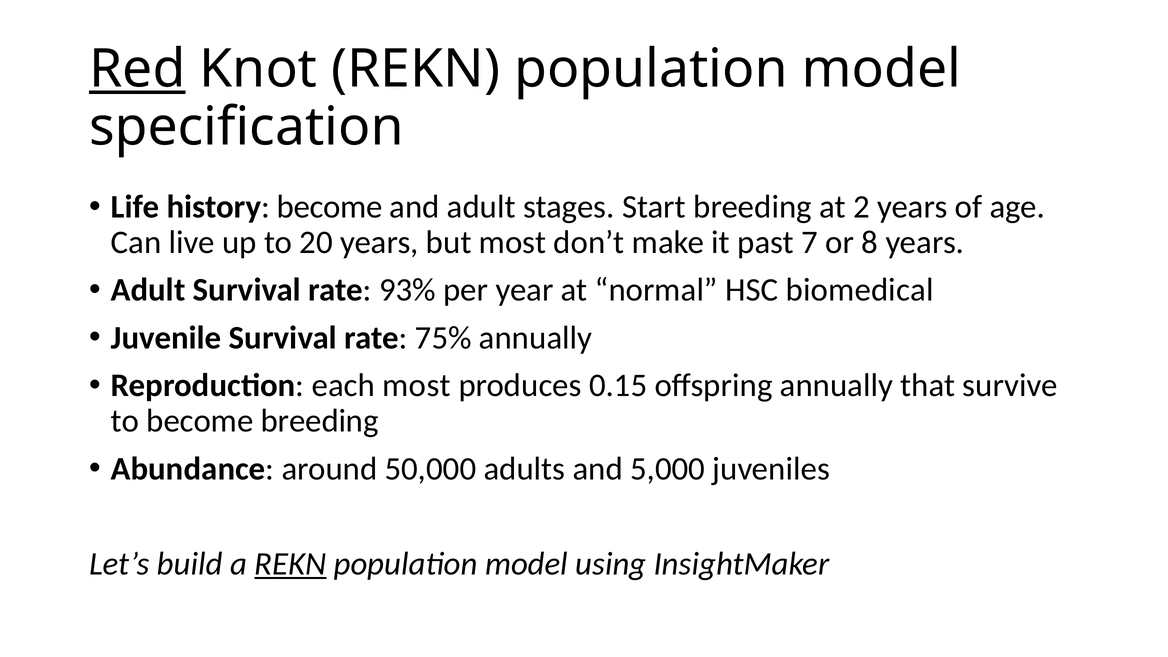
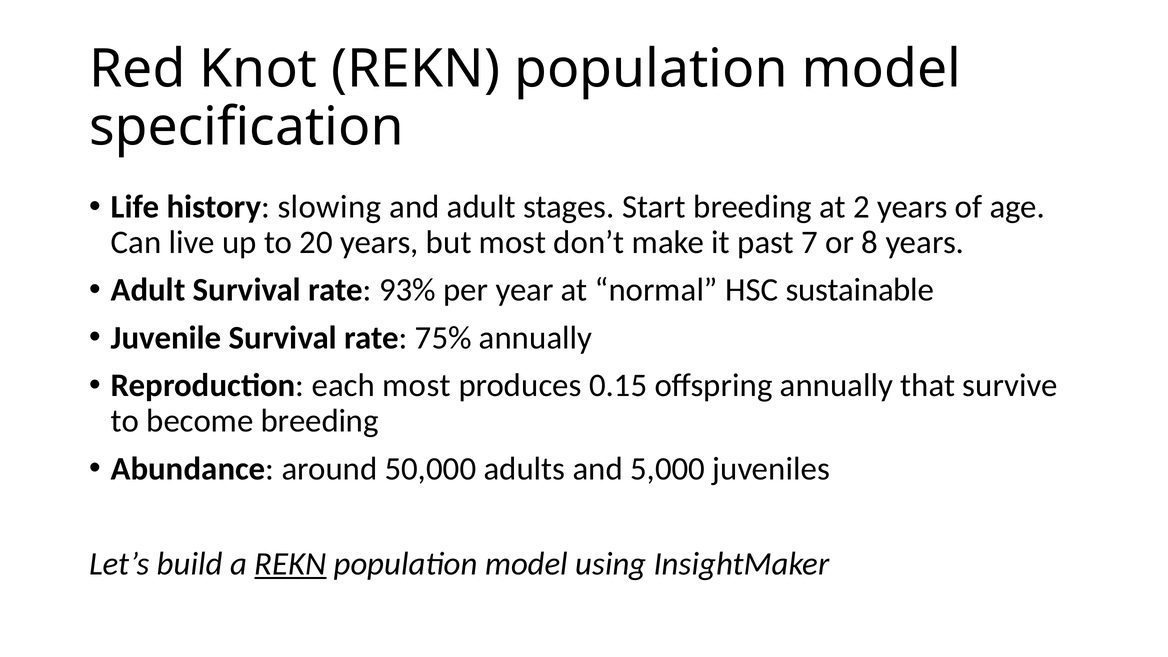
Red underline: present -> none
history become: become -> slowing
biomedical: biomedical -> sustainable
